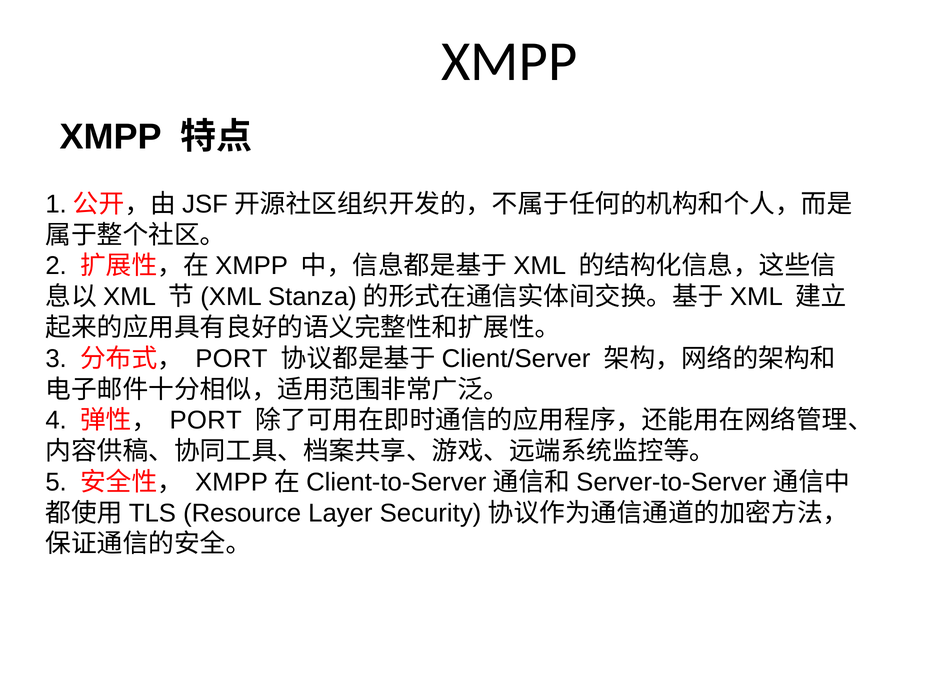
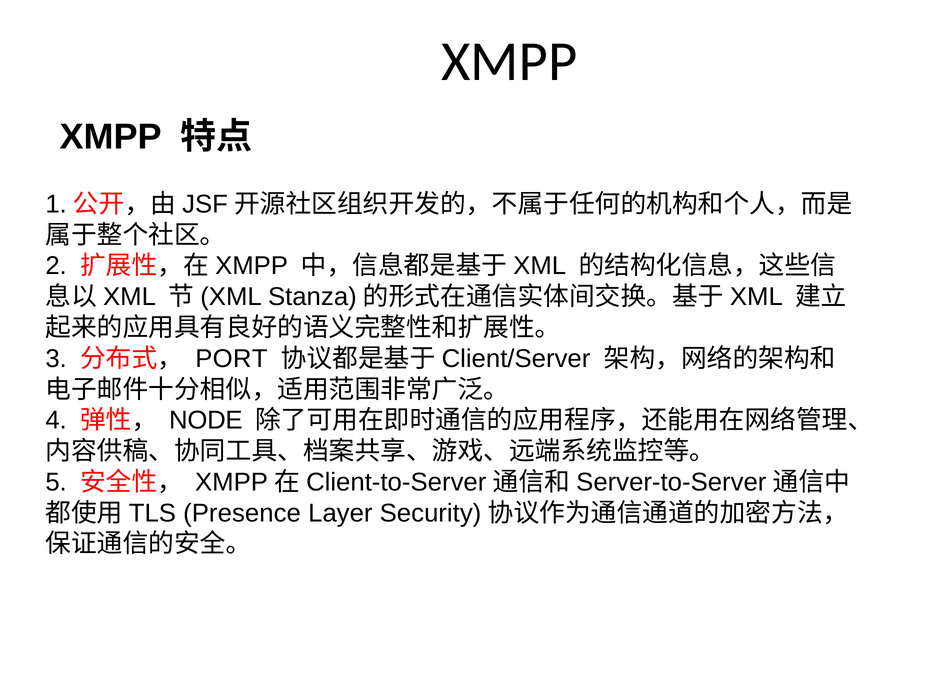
PORT at (206, 421): PORT -> NODE
Resource: Resource -> Presence
